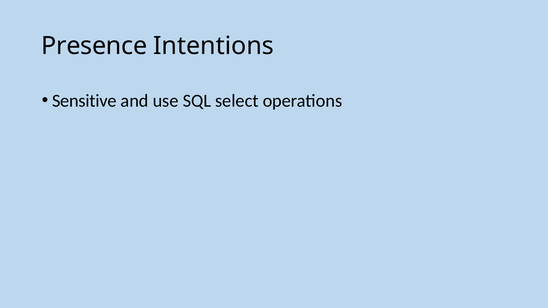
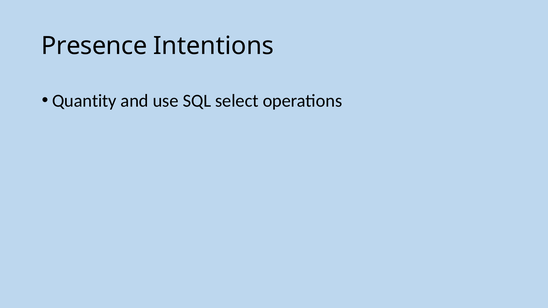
Sensitive: Sensitive -> Quantity
